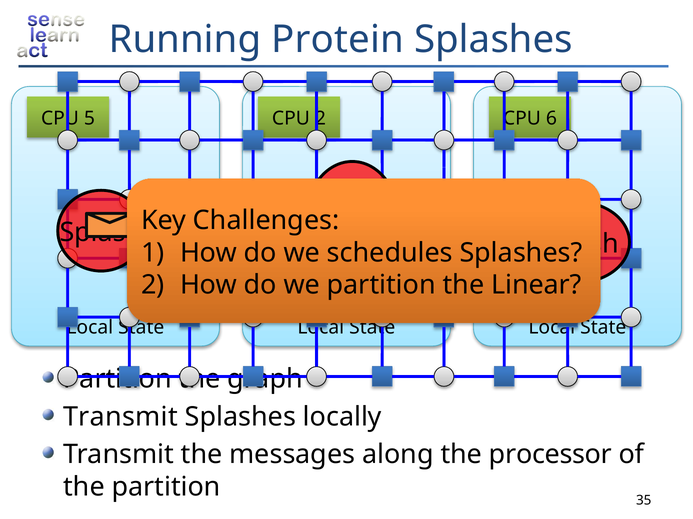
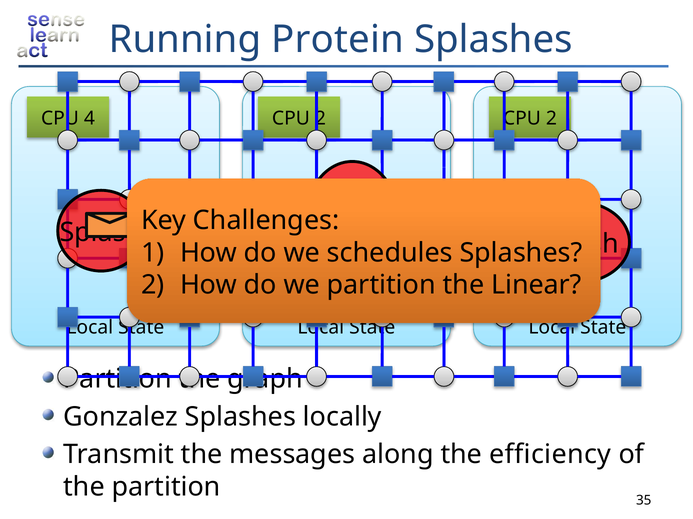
5: 5 -> 4
6 at (551, 119): 6 -> 2
Transmit at (121, 417): Transmit -> Gonzalez
processor: processor -> efficiency
